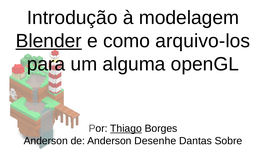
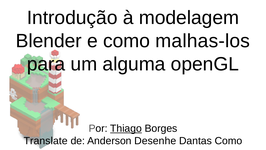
Blender underline: present -> none
arquivo-los: arquivo-los -> malhas-los
Anderson at (46, 141): Anderson -> Translate
Dantas Sobre: Sobre -> Como
